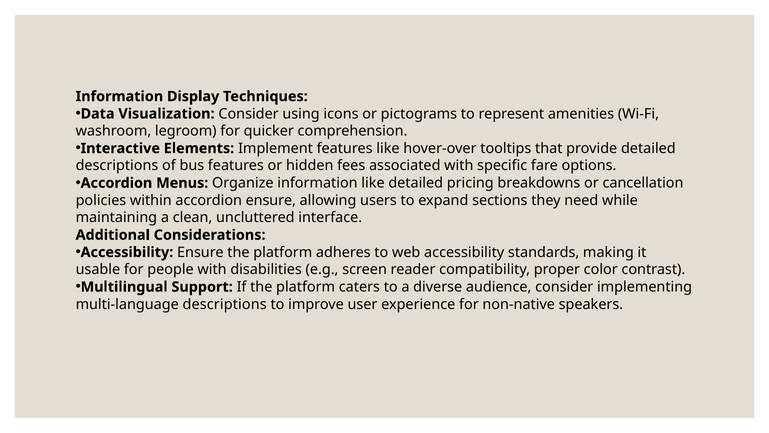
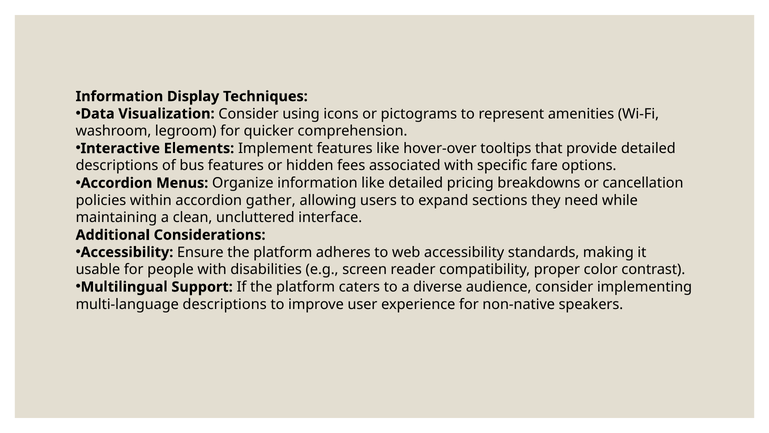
accordion ensure: ensure -> gather
